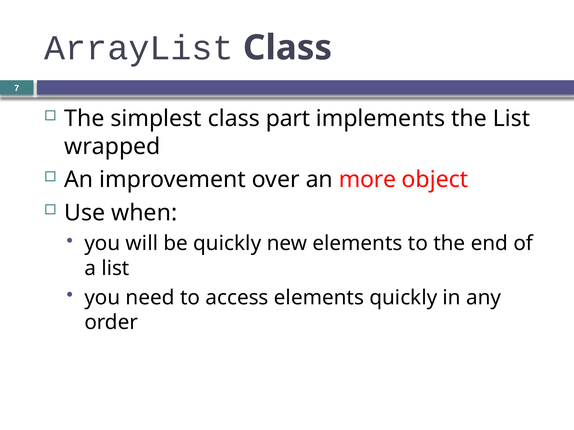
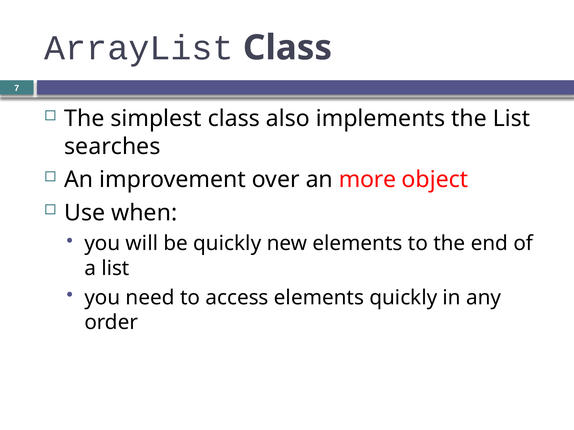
part: part -> also
wrapped: wrapped -> searches
